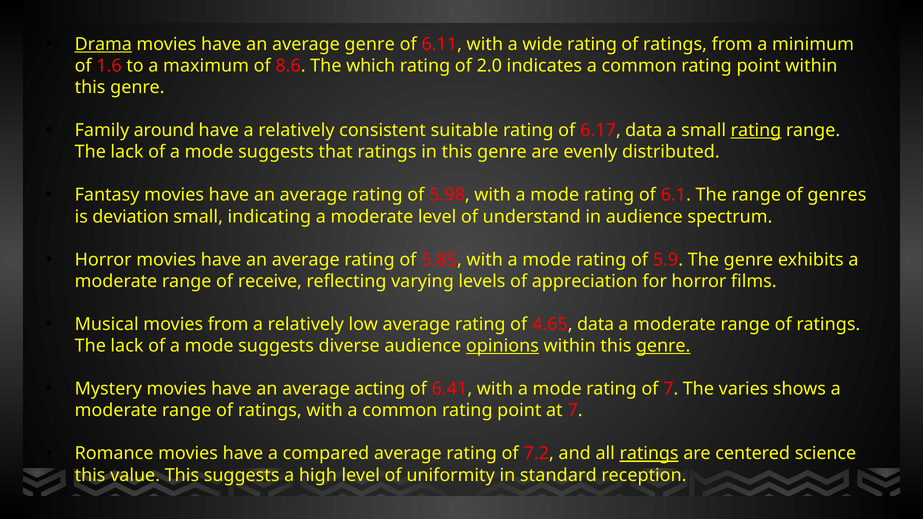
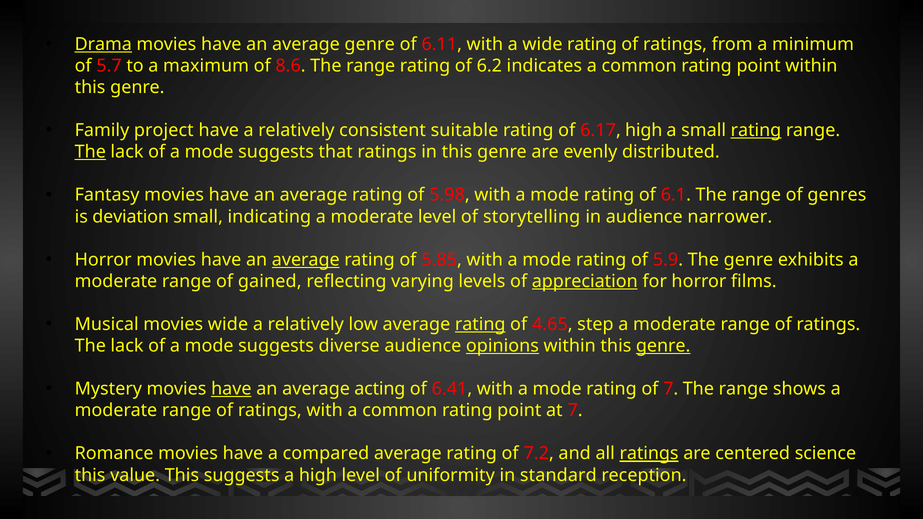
1.6: 1.6 -> 5.7
8.6 The which: which -> range
2.0: 2.0 -> 6.2
around: around -> project
6.17 data: data -> high
The at (90, 152) underline: none -> present
understand: understand -> storytelling
spectrum: spectrum -> narrower
average at (306, 260) underline: none -> present
receive: receive -> gained
appreciation underline: none -> present
movies from: from -> wide
rating at (480, 324) underline: none -> present
4.65 data: data -> step
have at (231, 389) underline: none -> present
7 The varies: varies -> range
